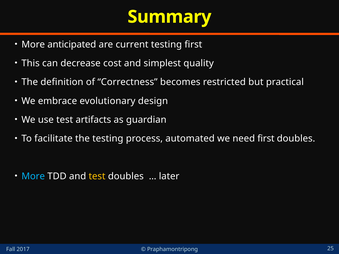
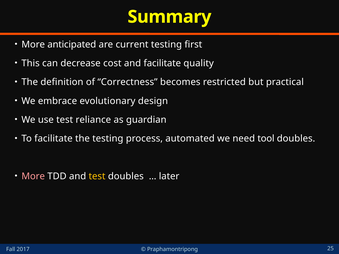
and simplest: simplest -> facilitate
artifacts: artifacts -> reliance
need first: first -> tool
More at (33, 176) colour: light blue -> pink
